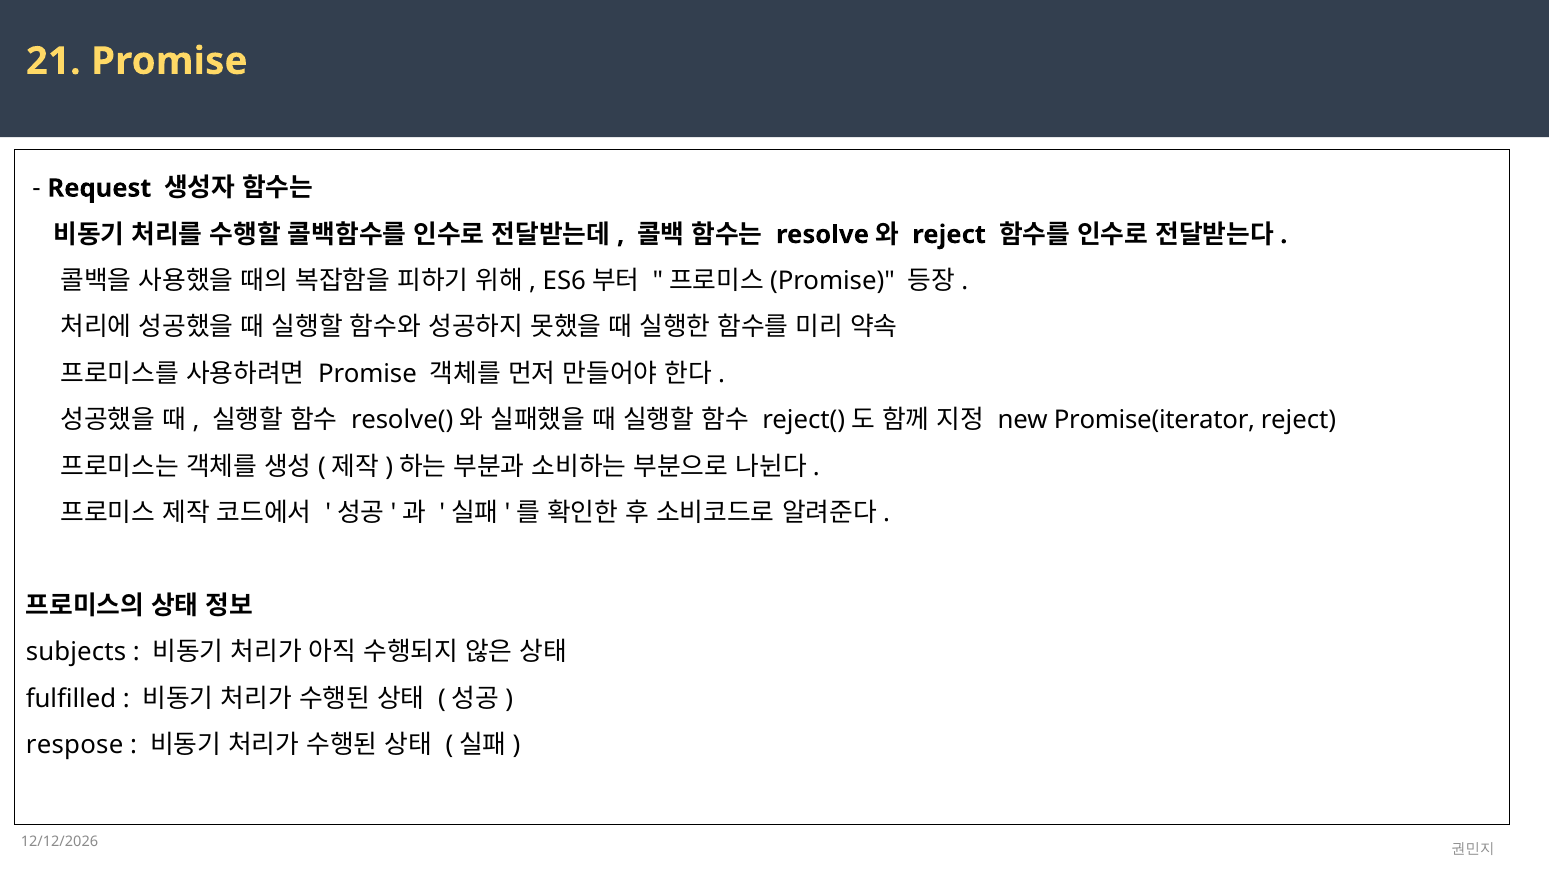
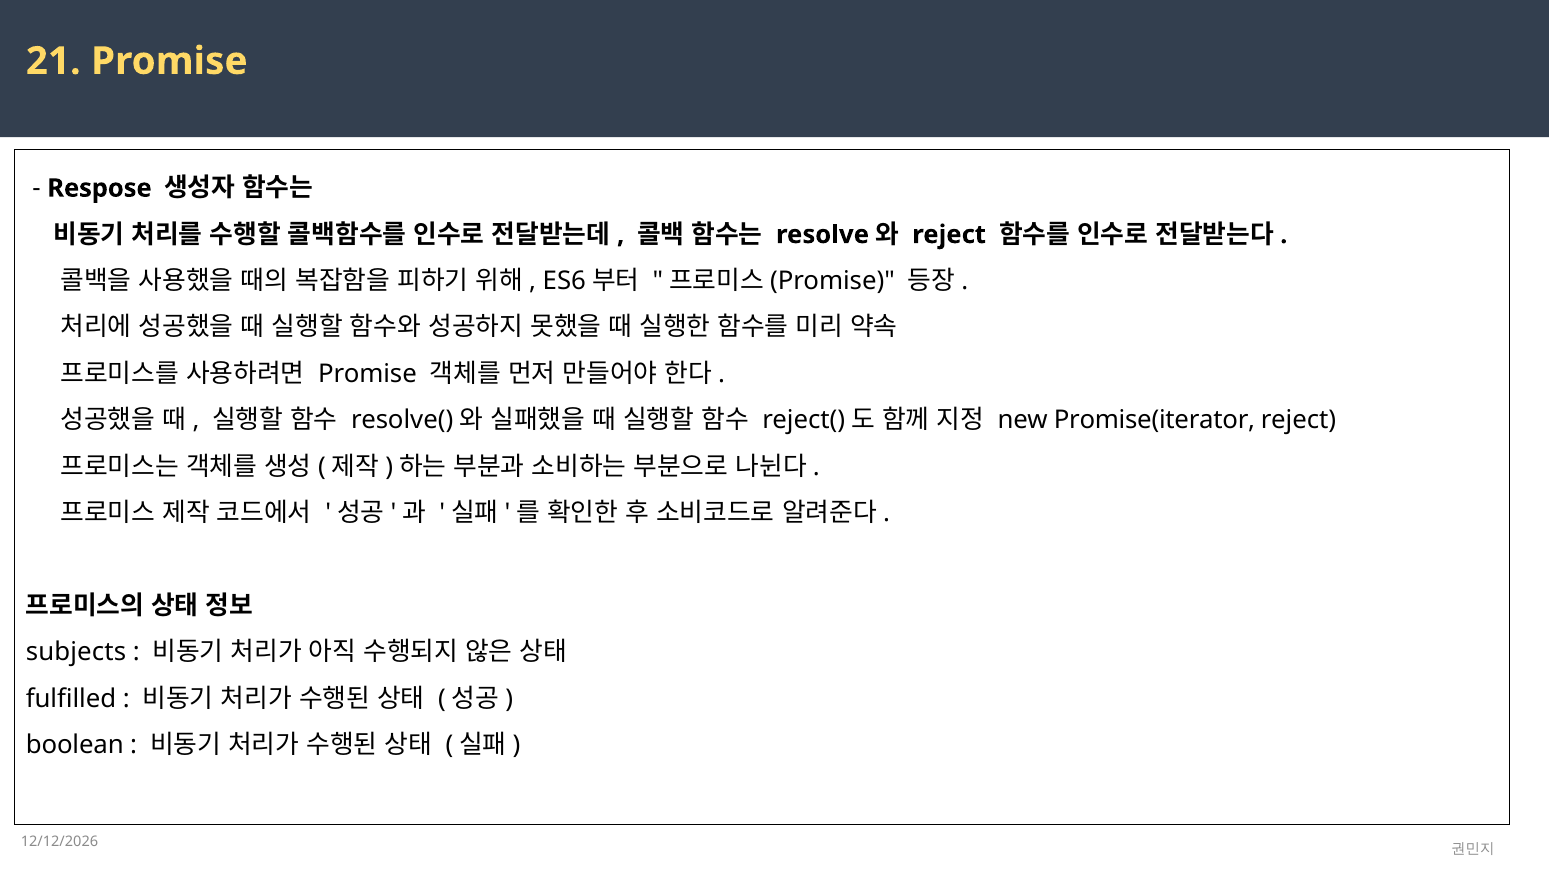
Request: Request -> Respose
respose: respose -> boolean
